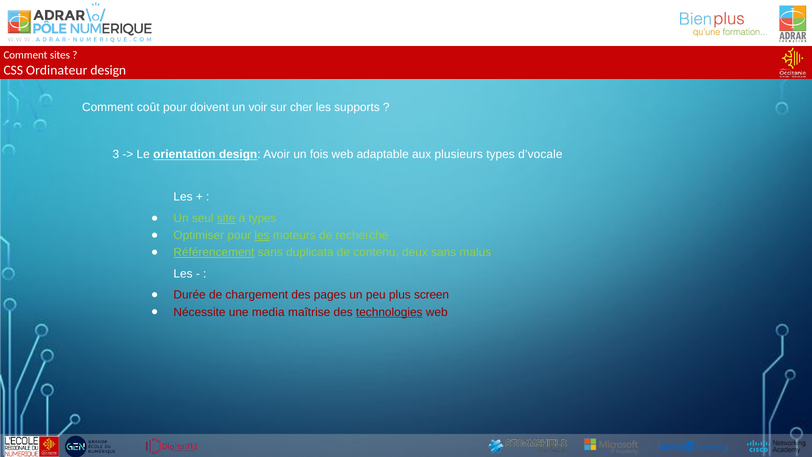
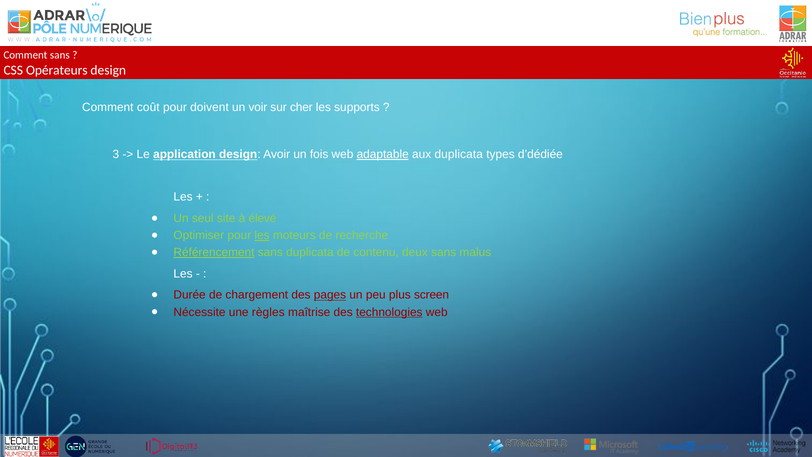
Comment sites: sites -> sans
Ordinateur: Ordinateur -> Opérateurs
orientation: orientation -> application
adaptable underline: none -> present
aux plusieurs: plusieurs -> duplicata
d’vocale: d’vocale -> d’dédiée
site underline: present -> none
à types: types -> élevé
pages underline: none -> present
media: media -> règles
